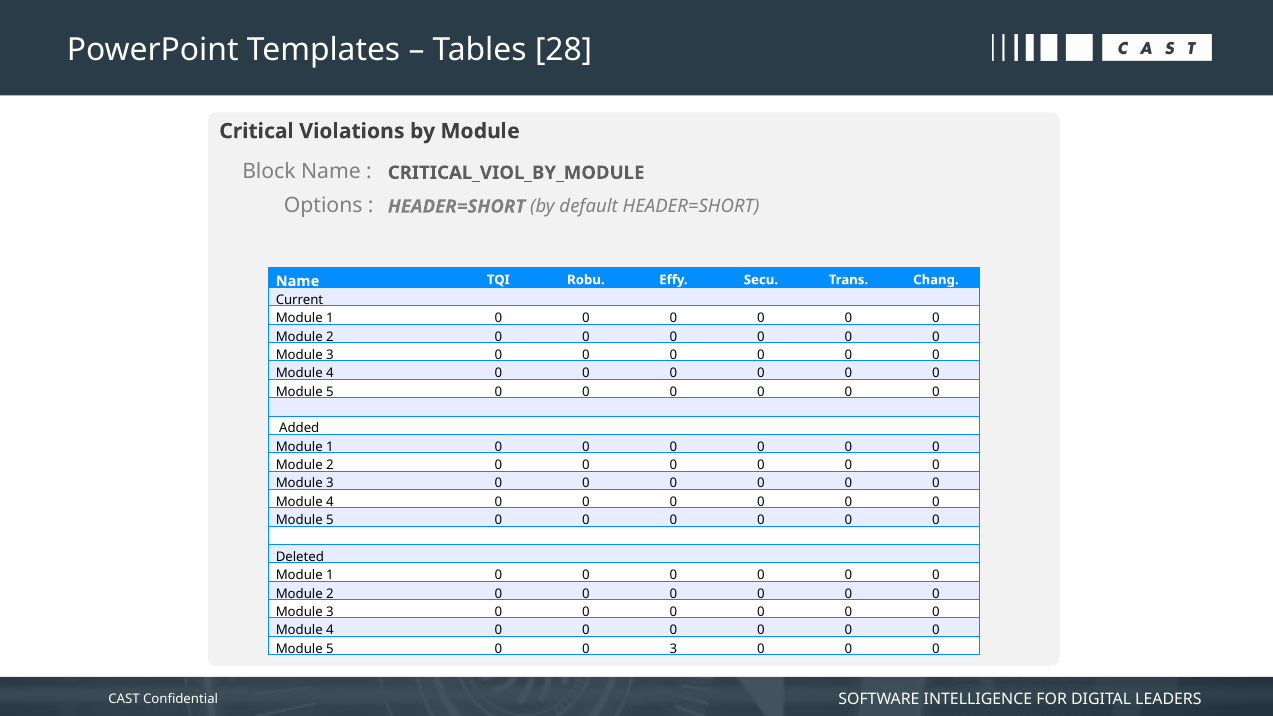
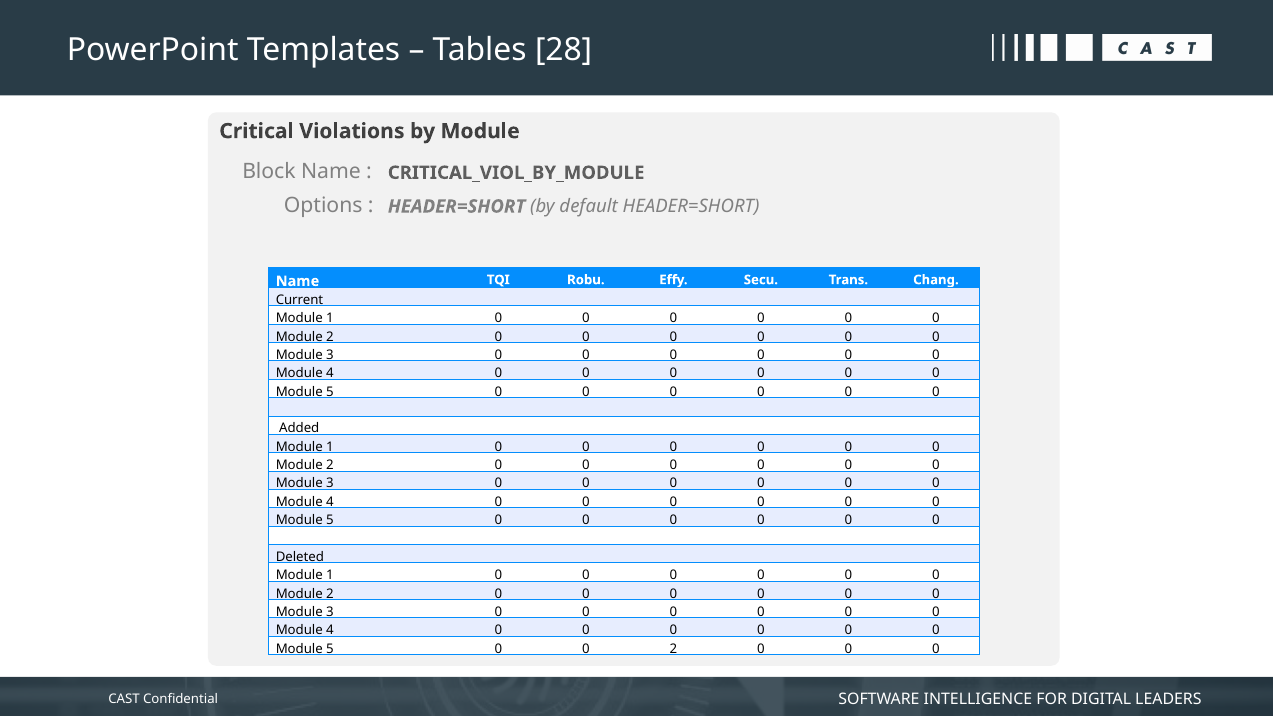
0 3: 3 -> 2
